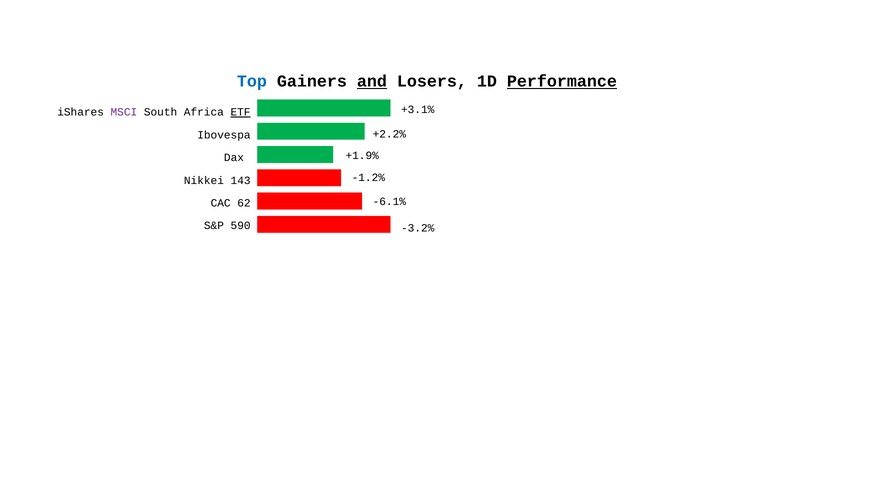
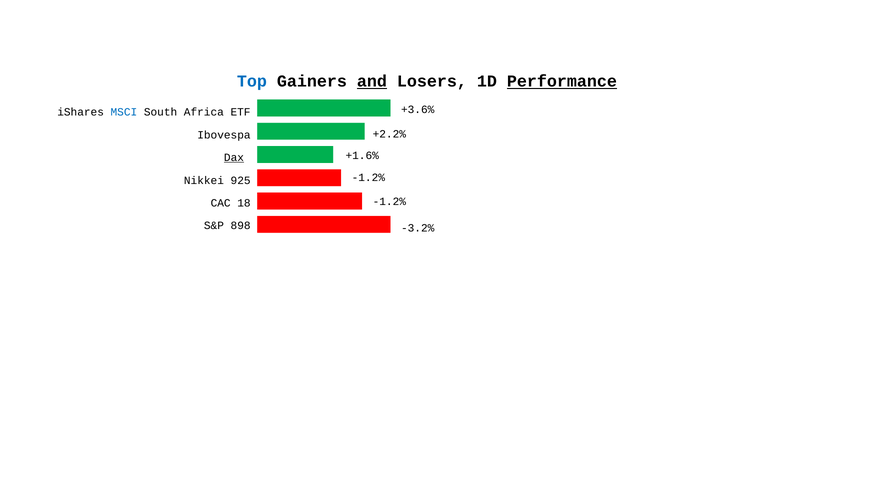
+3.1%: +3.1% -> +3.6%
MSCI colour: purple -> blue
ETF underline: present -> none
+1.9%: +1.9% -> +1.6%
Dax underline: none -> present
143: 143 -> 925
-6.1% at (389, 202): -6.1% -> -1.2%
62: 62 -> 18
590: 590 -> 898
